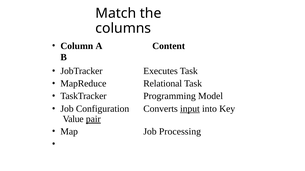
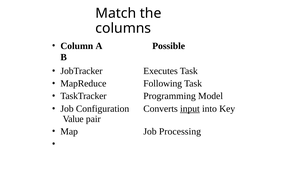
Content: Content -> Possible
Relational: Relational -> Following
pair underline: present -> none
